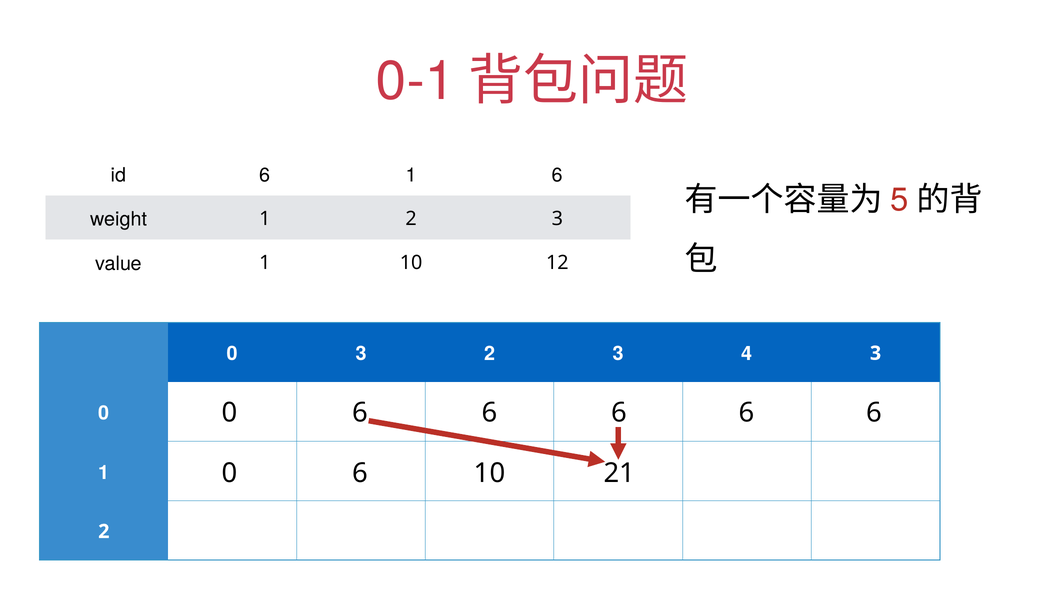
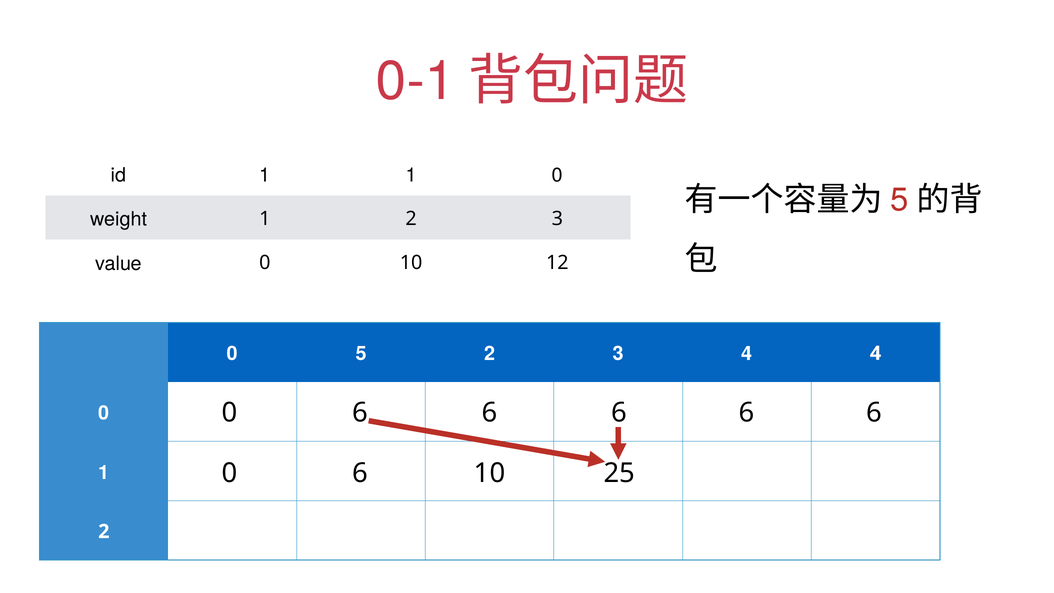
id 6: 6 -> 1
1 6: 6 -> 0
value 1: 1 -> 0
0 3: 3 -> 5
4 3: 3 -> 4
21: 21 -> 25
